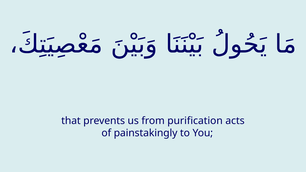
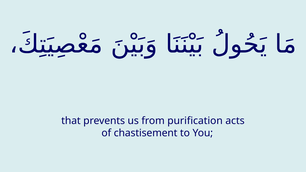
painstakingly: painstakingly -> chastisement
